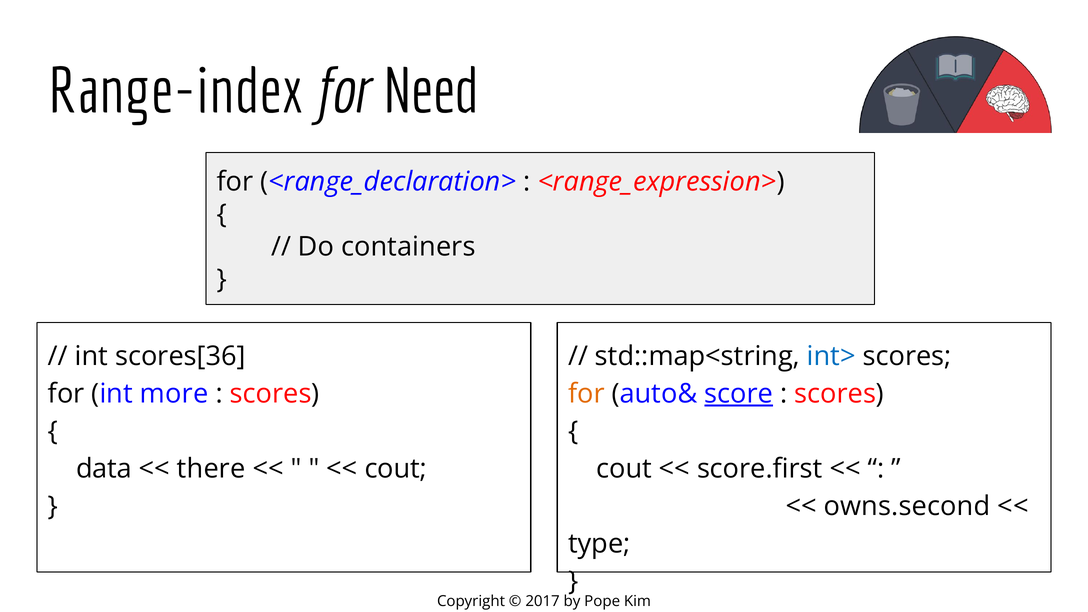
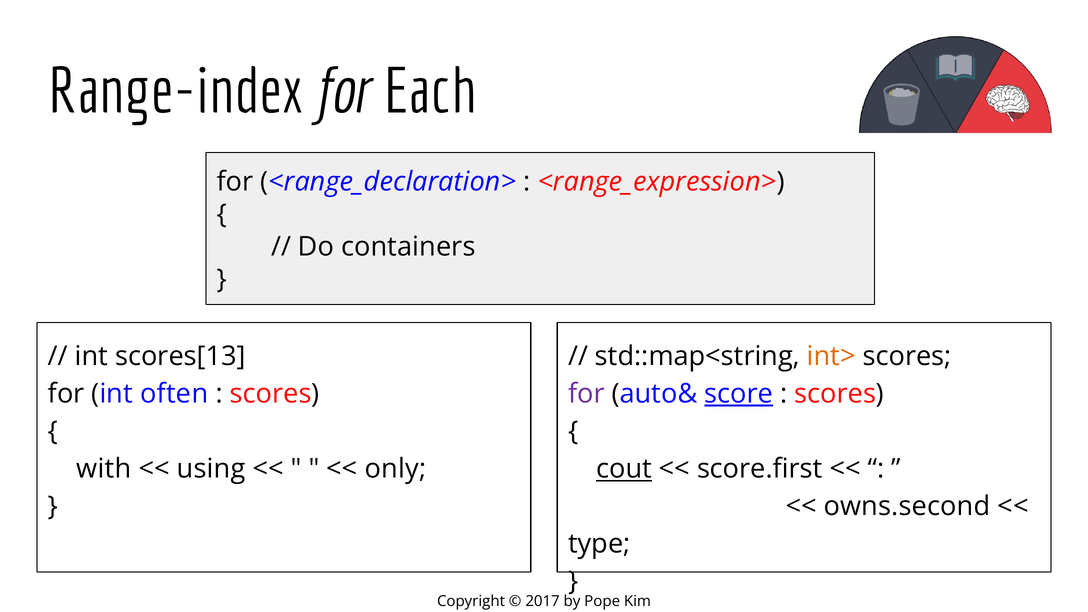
Need: Need -> Each
scores[36: scores[36 -> scores[13
int> colour: blue -> orange
more: more -> often
for at (586, 394) colour: orange -> purple
data: data -> with
there: there -> using
cout at (396, 469): cout -> only
cout at (624, 469) underline: none -> present
